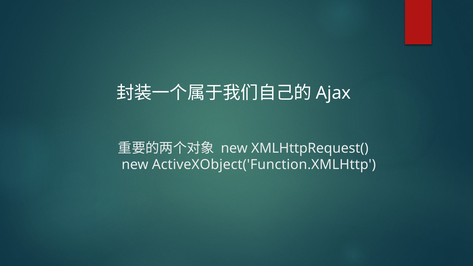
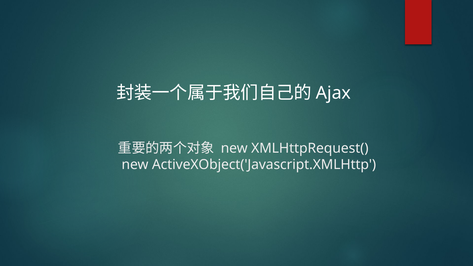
ActiveXObject('Function.XMLHttp: ActiveXObject('Function.XMLHttp -> ActiveXObject('Javascript.XMLHttp
